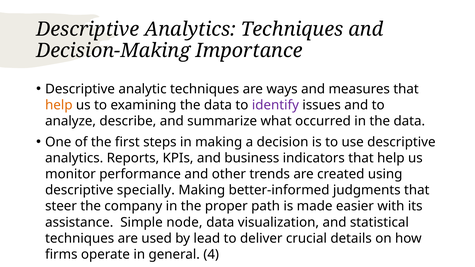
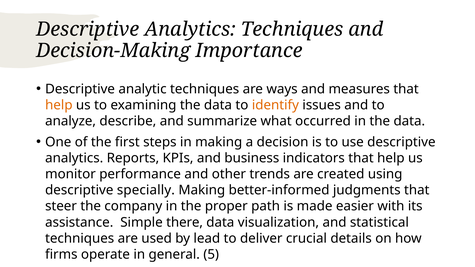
identify colour: purple -> orange
node: node -> there
4: 4 -> 5
